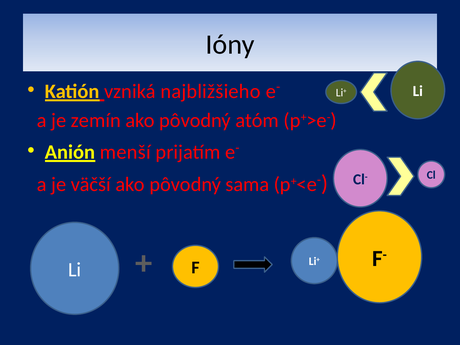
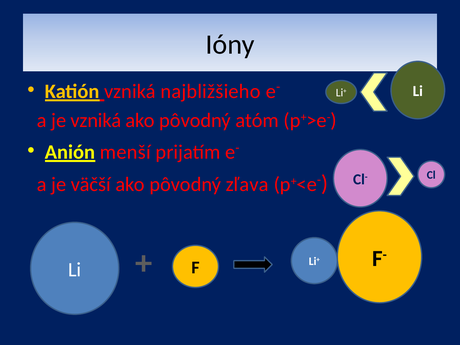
je zemín: zemín -> vzniká
sama: sama -> zľava
